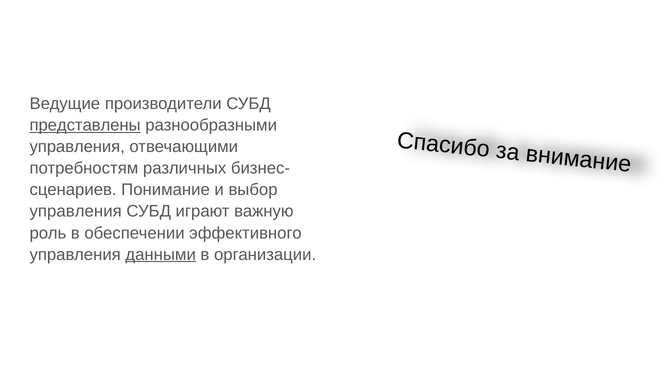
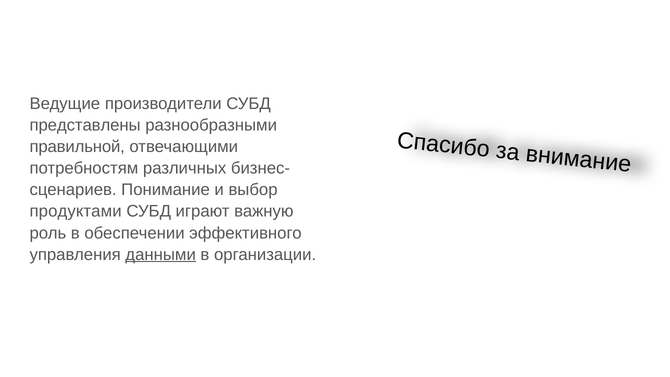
представлены underline: present -> none
управления at (77, 147): управления -> правильной
управления at (76, 211): управления -> продуктами
